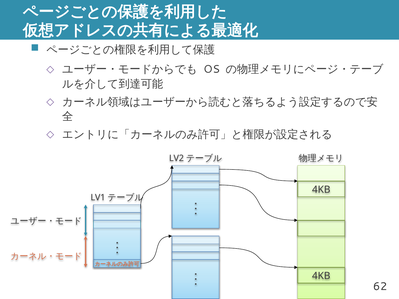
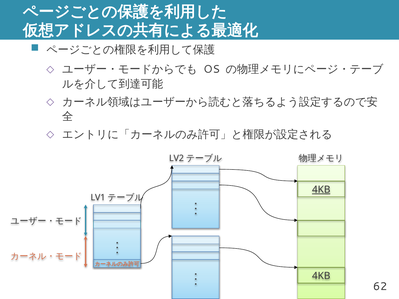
4KB at (321, 190) underline: none -> present
